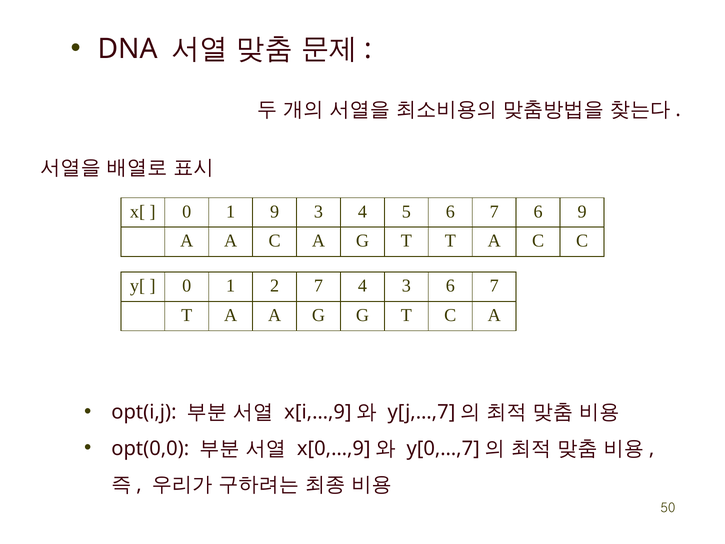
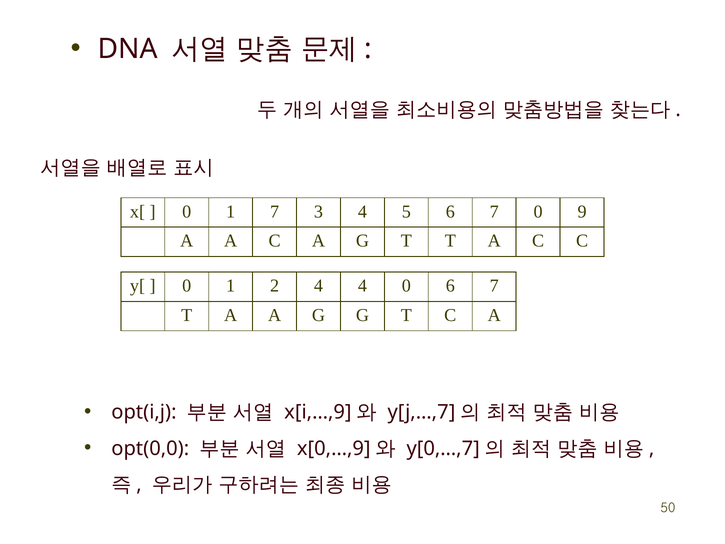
1 9: 9 -> 7
7 6: 6 -> 0
2 7: 7 -> 4
4 3: 3 -> 0
